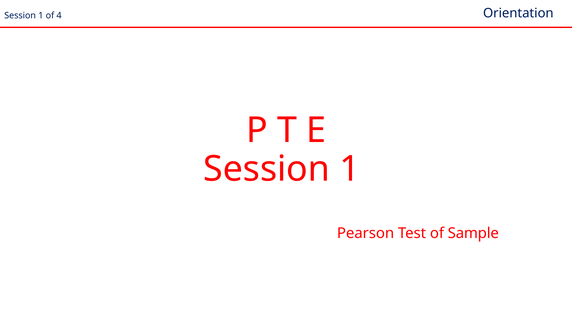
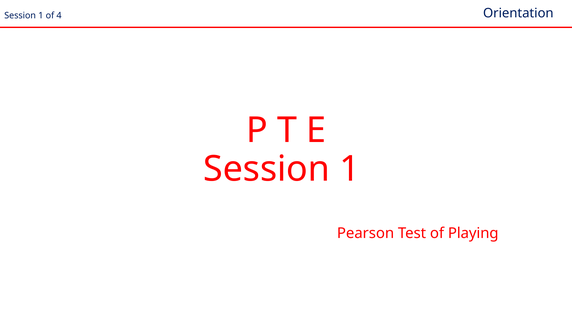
Sample: Sample -> Playing
